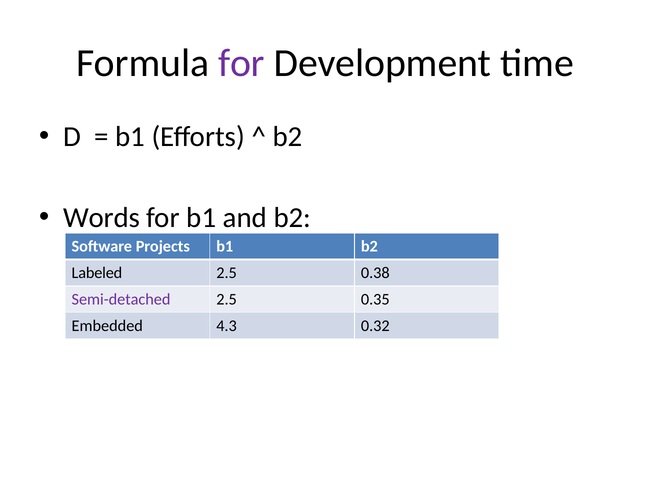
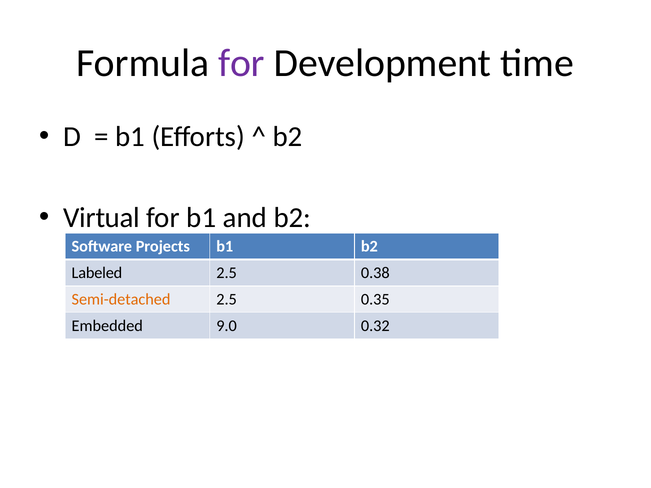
Words: Words -> Virtual
Semi-detached colour: purple -> orange
4.3: 4.3 -> 9.0
